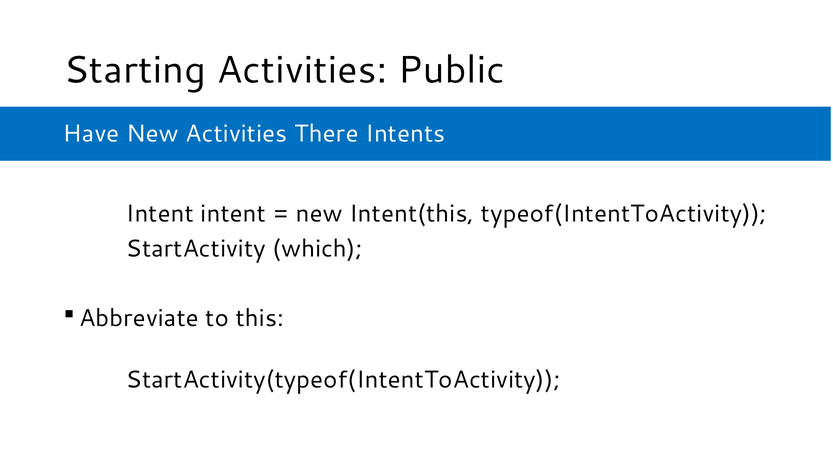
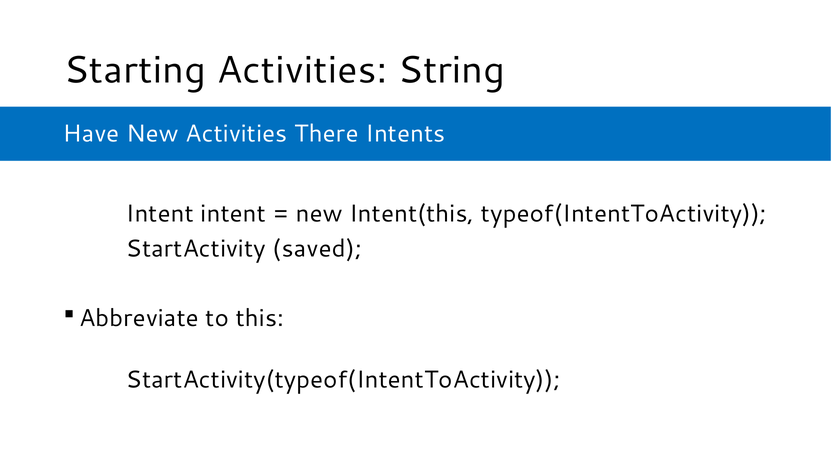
Public: Public -> String
which: which -> saved
